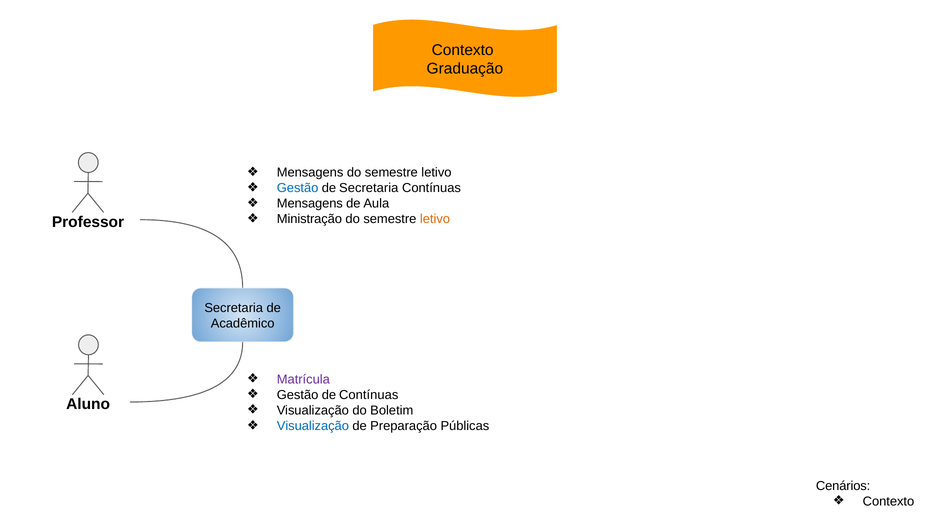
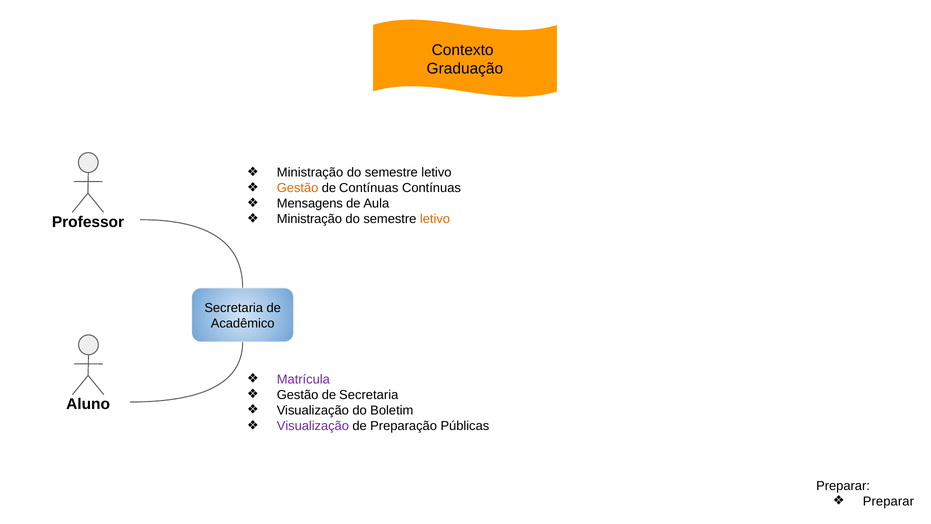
Mensagens at (310, 172): Mensagens -> Ministração
Gestão at (298, 188) colour: blue -> orange
de Secretaria: Secretaria -> Contínuas
de Contínuas: Contínuas -> Secretaria
Visualização at (313, 426) colour: blue -> purple
Cenários at (843, 485): Cenários -> Preparar
Contexto at (888, 501): Contexto -> Preparar
